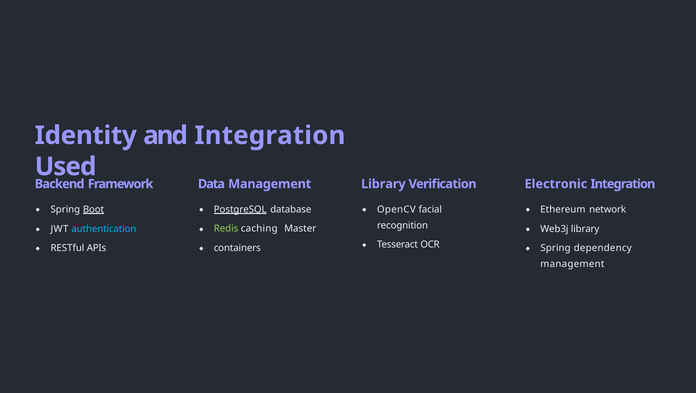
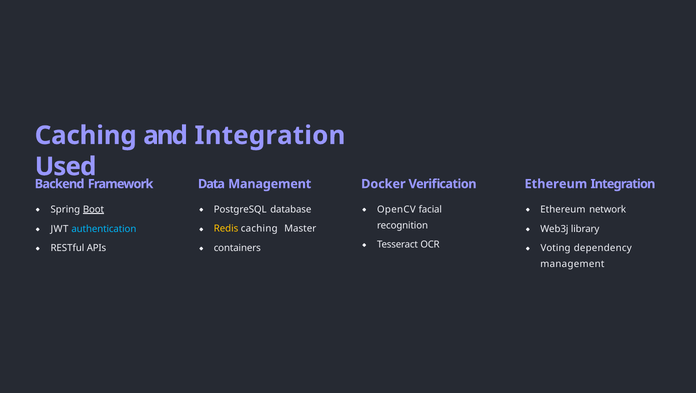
Identity at (86, 135): Identity -> Caching
Electronic at (556, 184): Electronic -> Ethereum
Library at (383, 184): Library -> Docker
PostgreSQL underline: present -> none
Redis colour: light green -> yellow
Spring at (556, 248): Spring -> Voting
